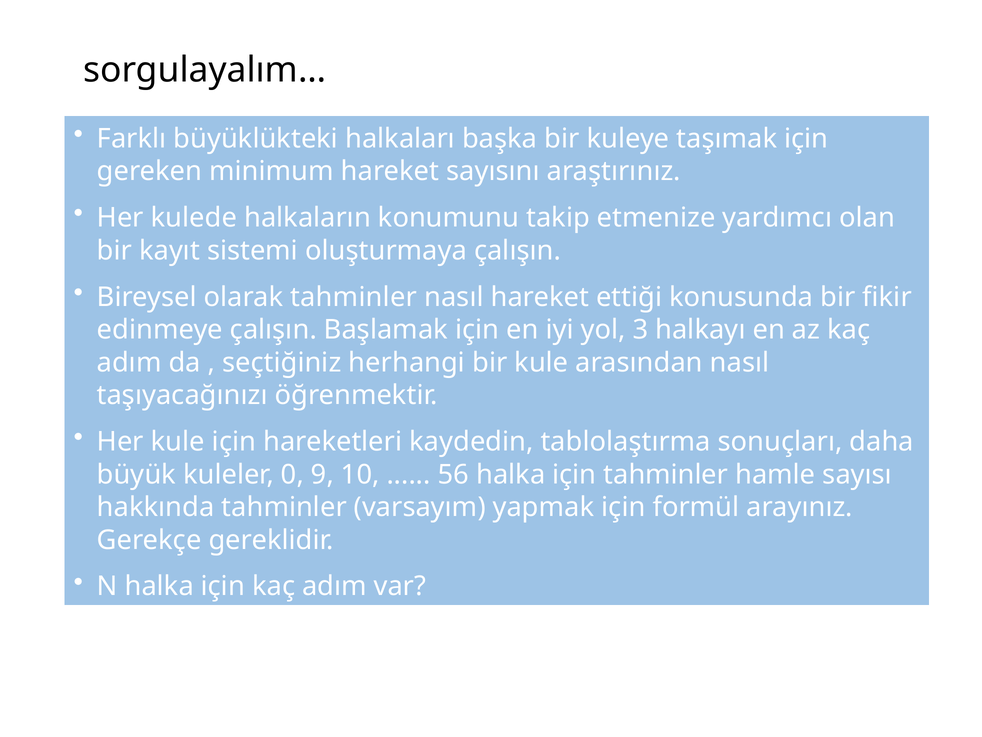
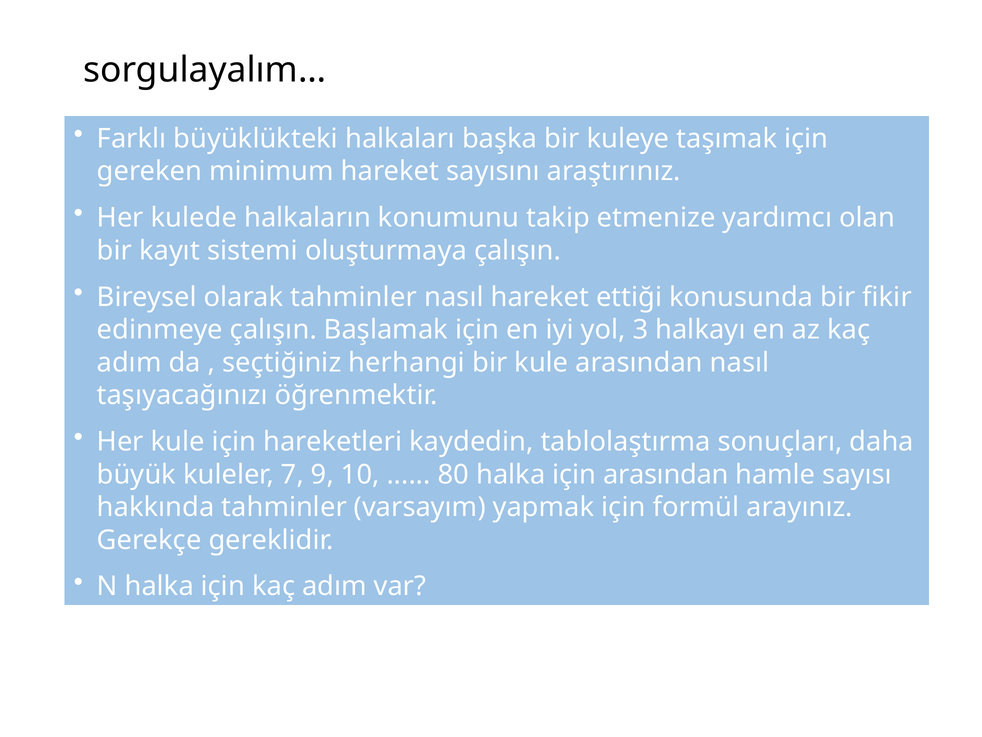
0: 0 -> 7
56: 56 -> 80
için tahminler: tahminler -> arasından
